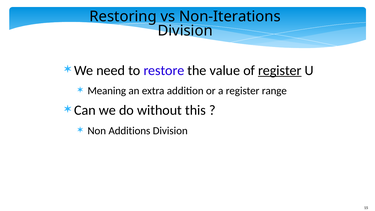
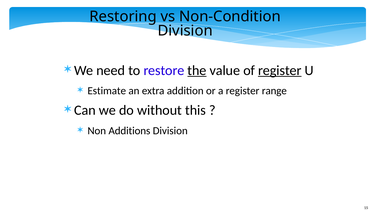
Non-Iterations: Non-Iterations -> Non-Condition
the underline: none -> present
Meaning: Meaning -> Estimate
